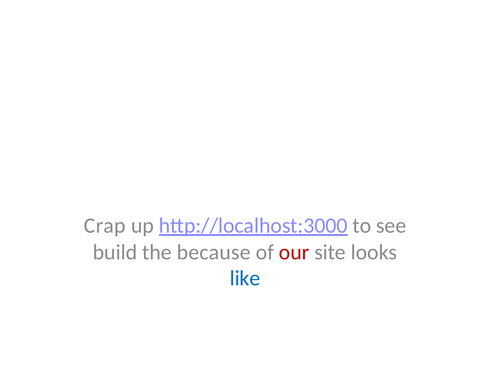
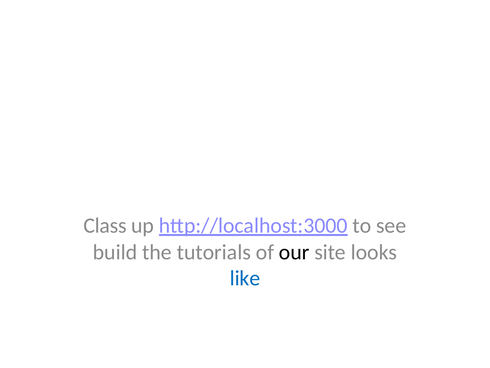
Crap: Crap -> Class
because: because -> tutorials
our colour: red -> black
